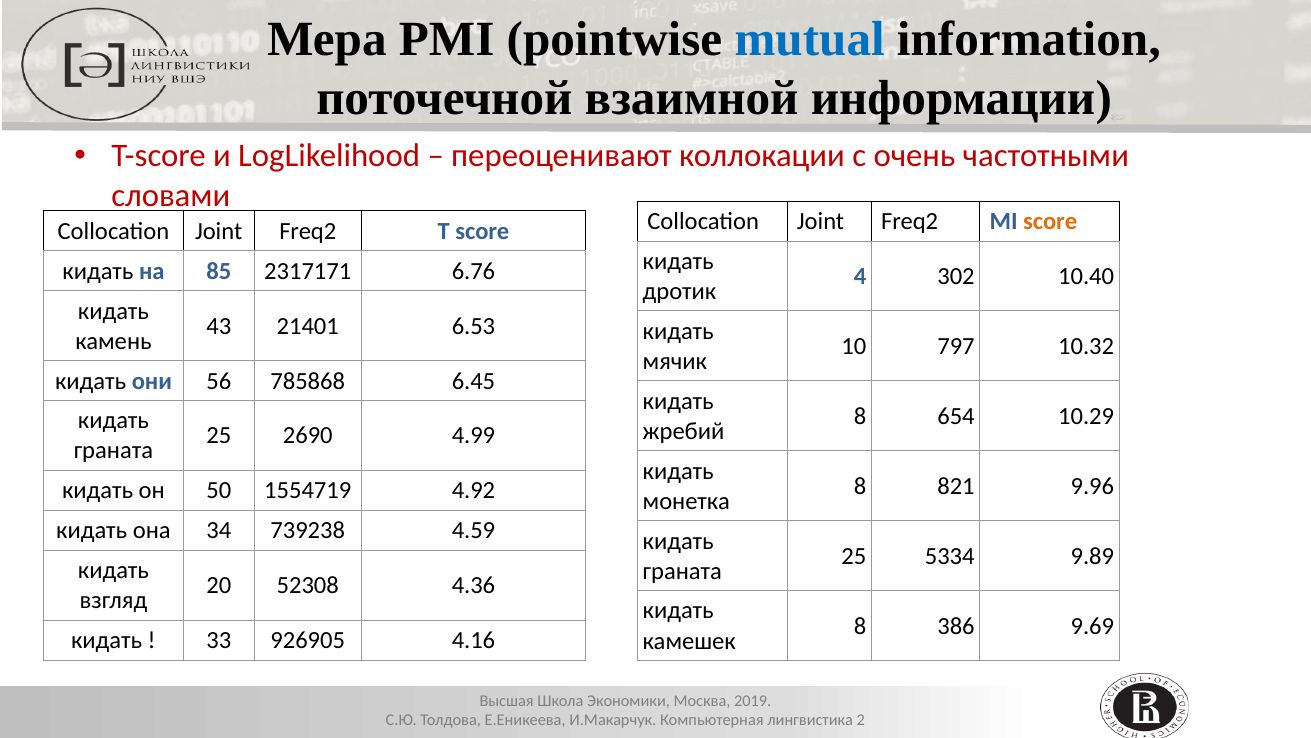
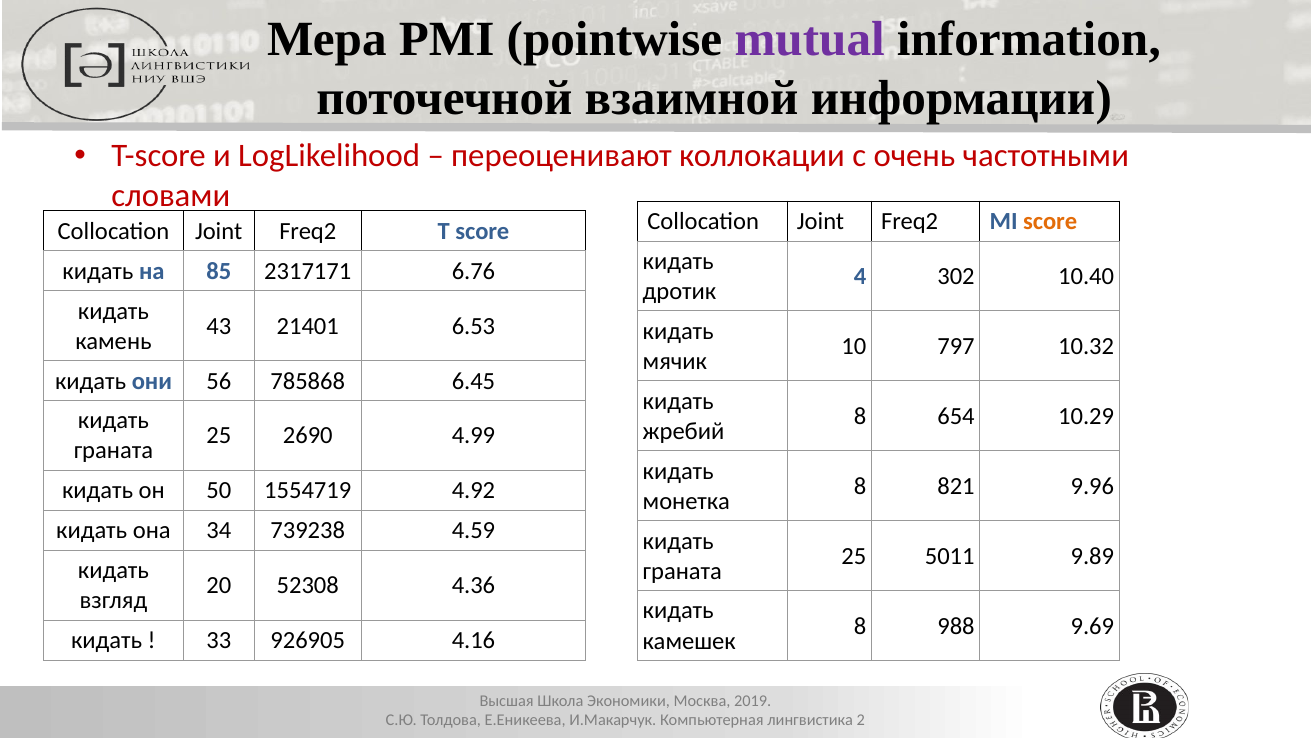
mutual colour: blue -> purple
5334: 5334 -> 5011
386: 386 -> 988
